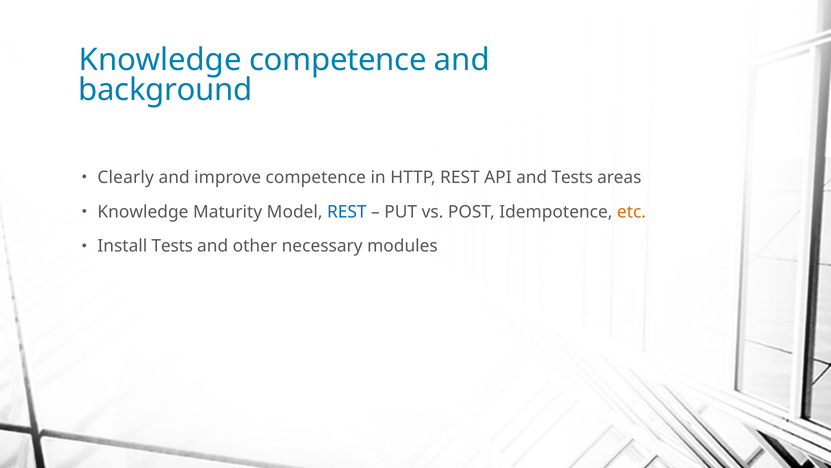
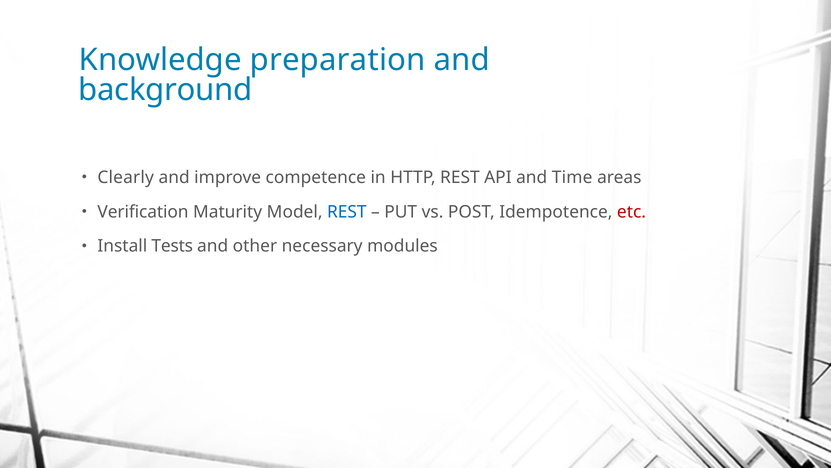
Knowledge competence: competence -> preparation
and Tests: Tests -> Time
Knowledge at (143, 212): Knowledge -> Verification
etc colour: orange -> red
